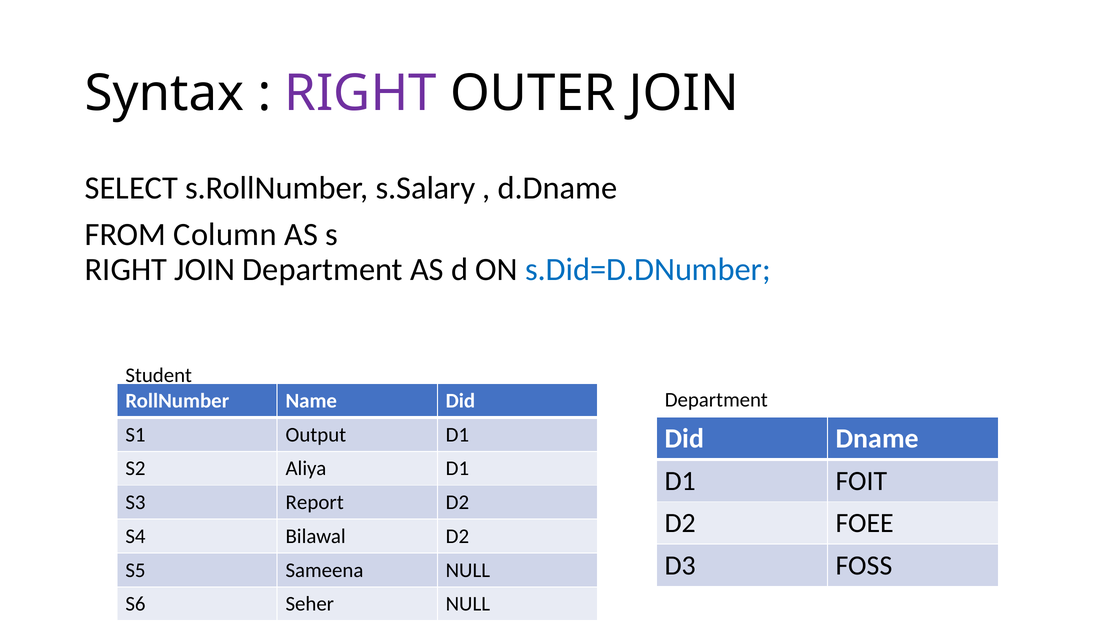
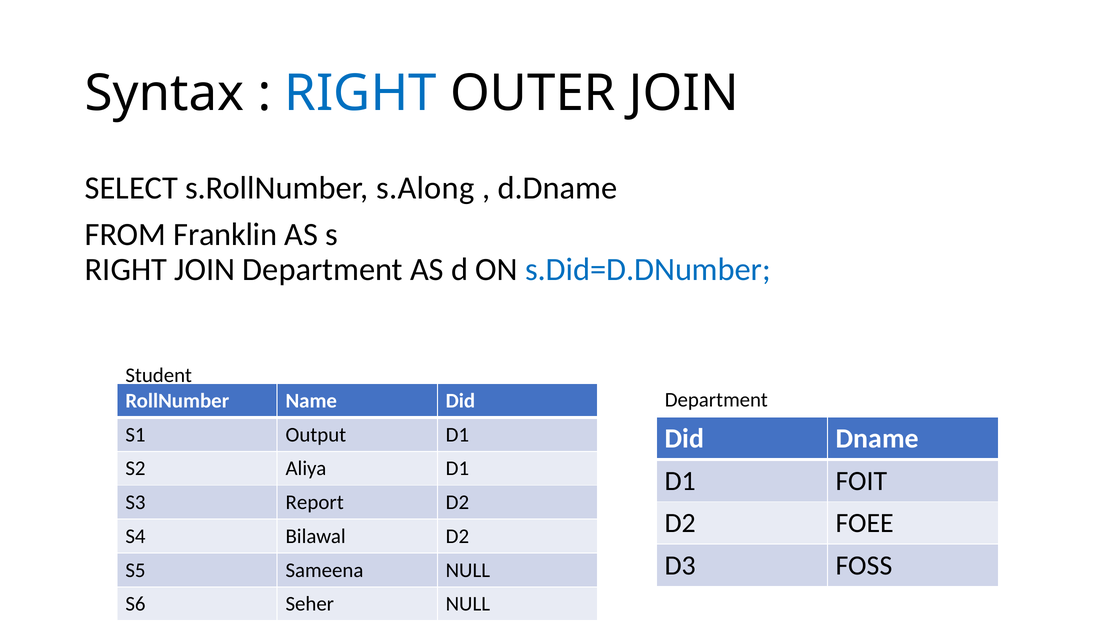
RIGHT at (361, 93) colour: purple -> blue
s.Salary: s.Salary -> s.Along
Column: Column -> Franklin
